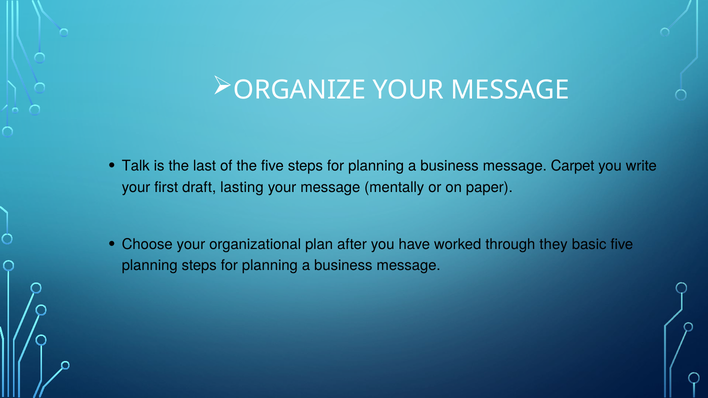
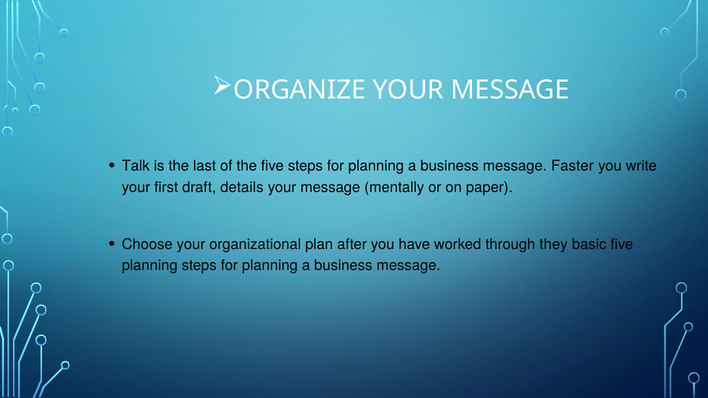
Carpet: Carpet -> Faster
lasting: lasting -> details
